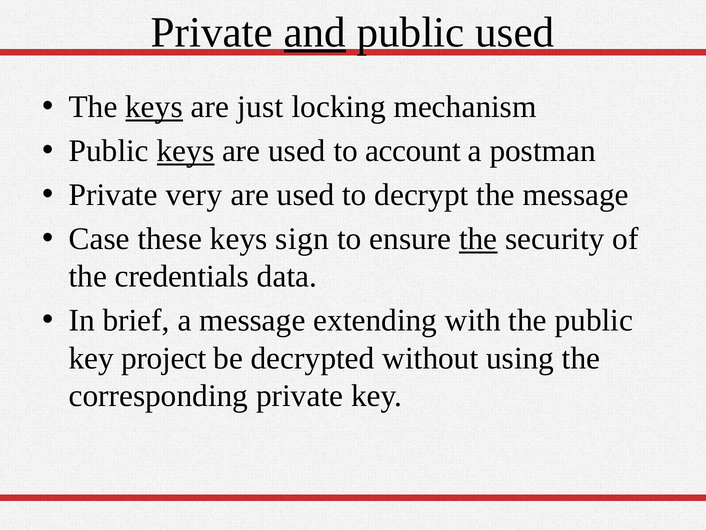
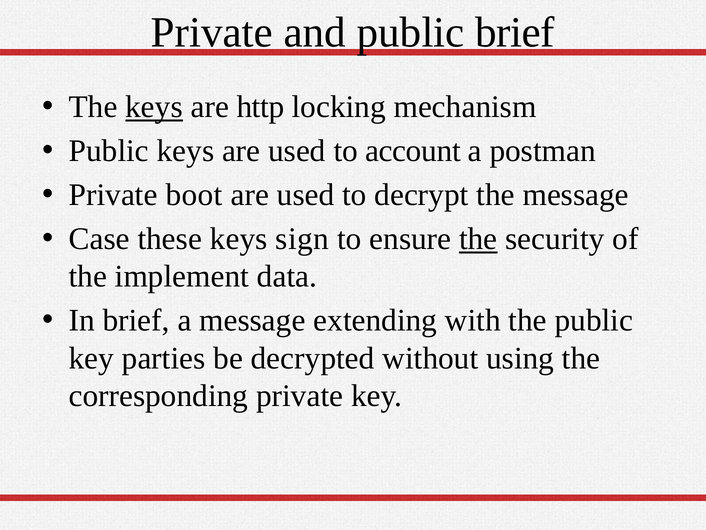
and underline: present -> none
public used: used -> brief
just: just -> http
keys at (186, 151) underline: present -> none
very: very -> boot
credentials: credentials -> implement
project: project -> parties
